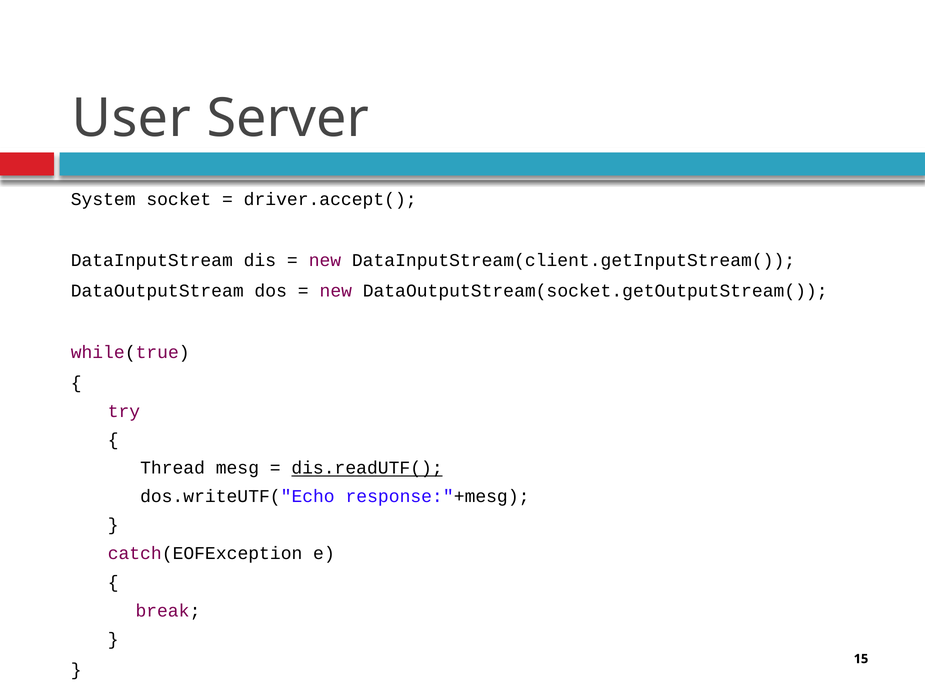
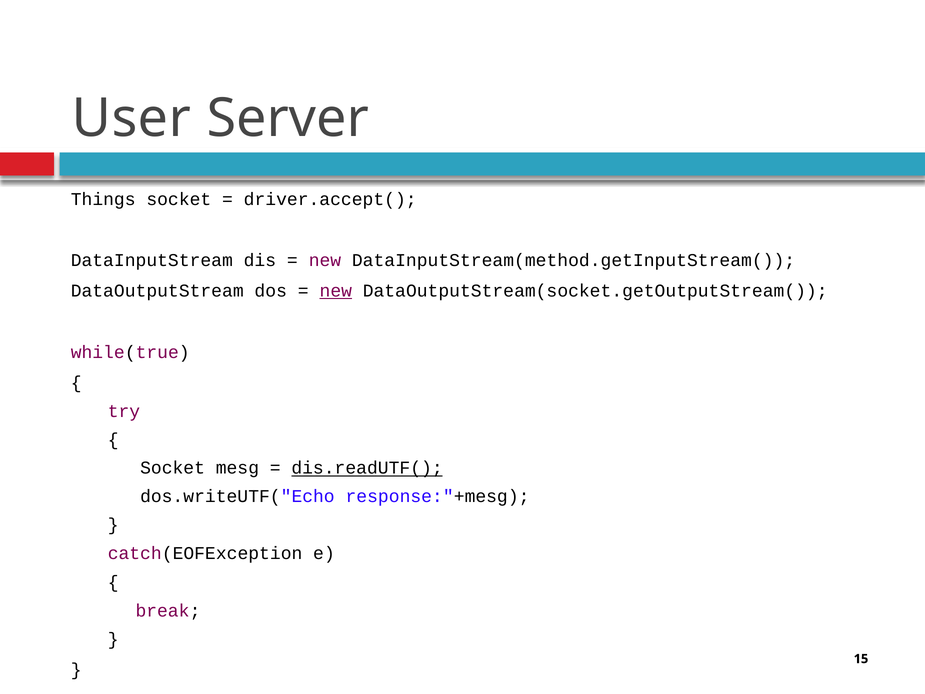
System: System -> Things
DataInputStream(client.getInputStream(: DataInputStream(client.getInputStream( -> DataInputStream(method.getInputStream(
new at (336, 291) underline: none -> present
Thread at (173, 468): Thread -> Socket
